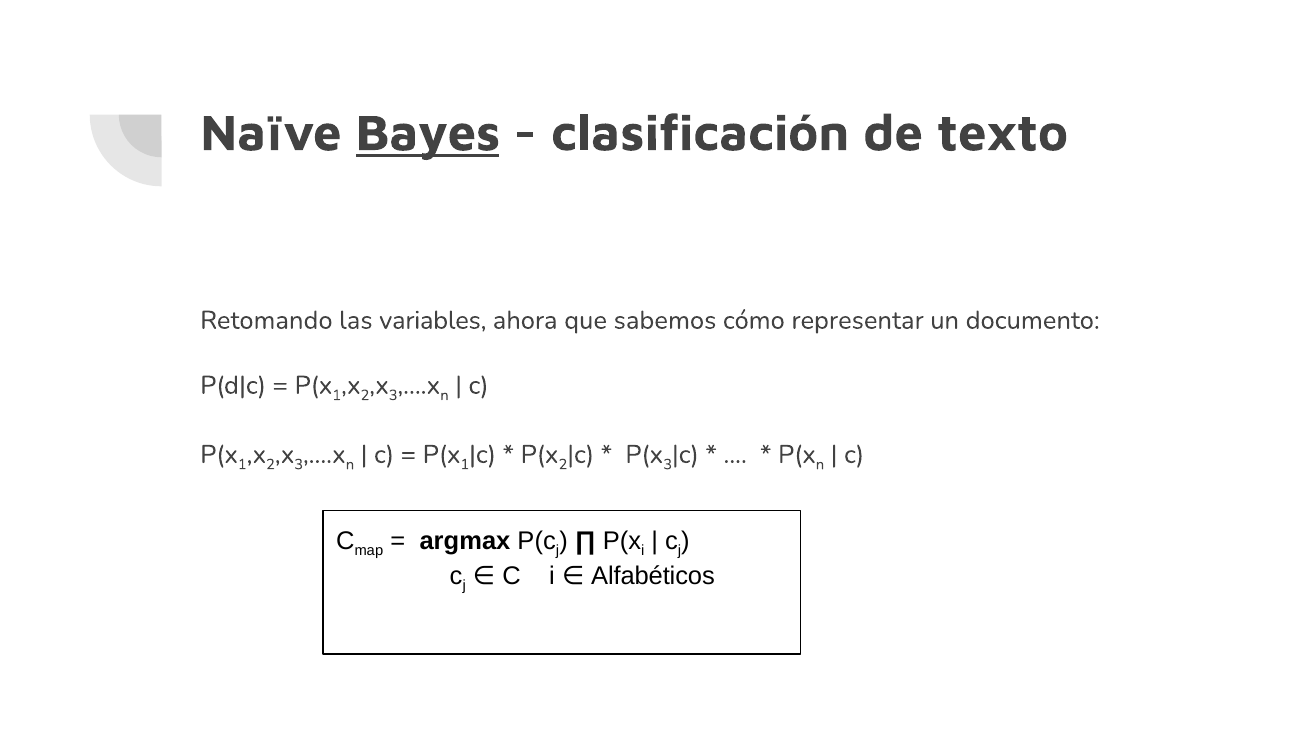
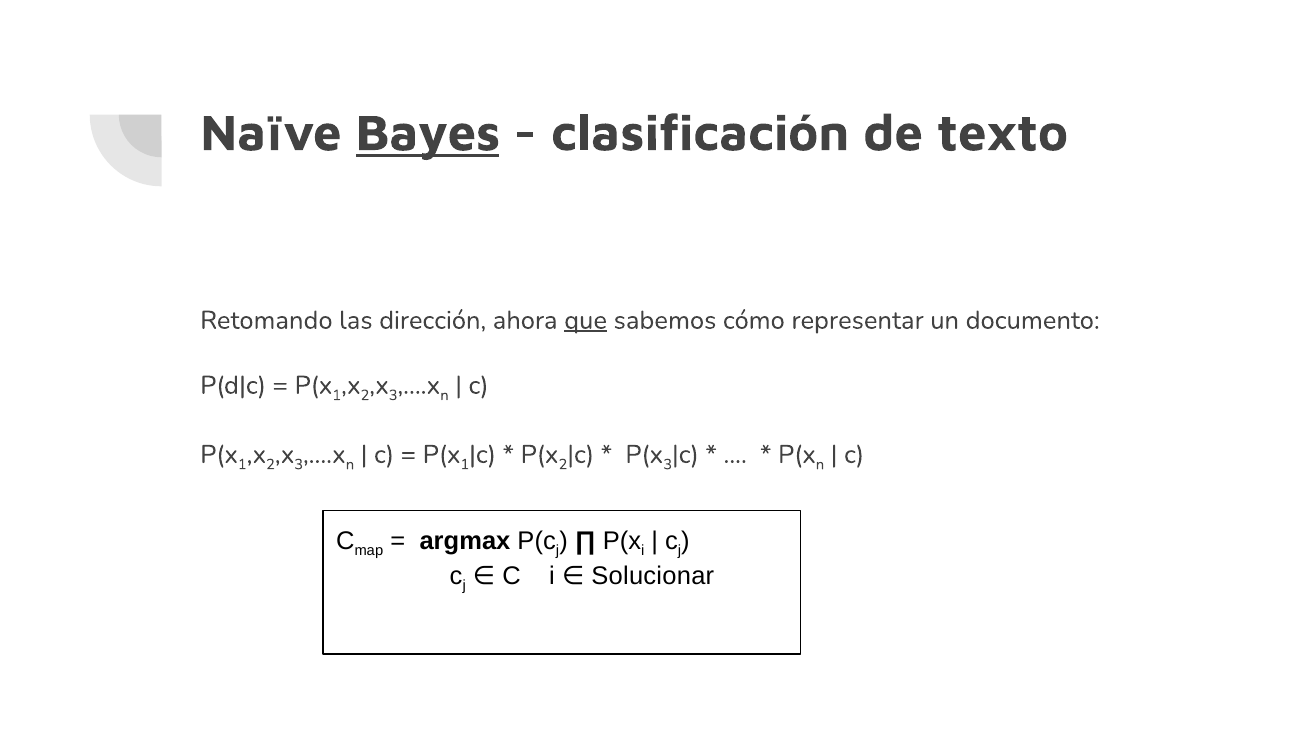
variables: variables -> dirección
que underline: none -> present
Alfabéticos: Alfabéticos -> Solucionar
